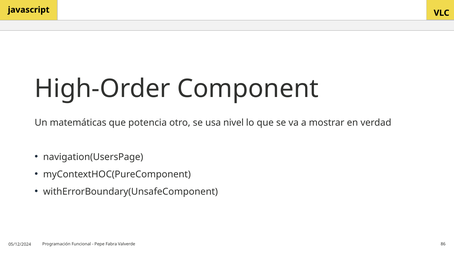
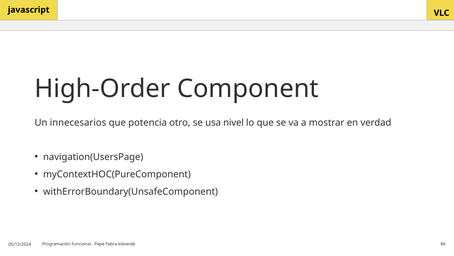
matemáticas: matemáticas -> innecesarios
